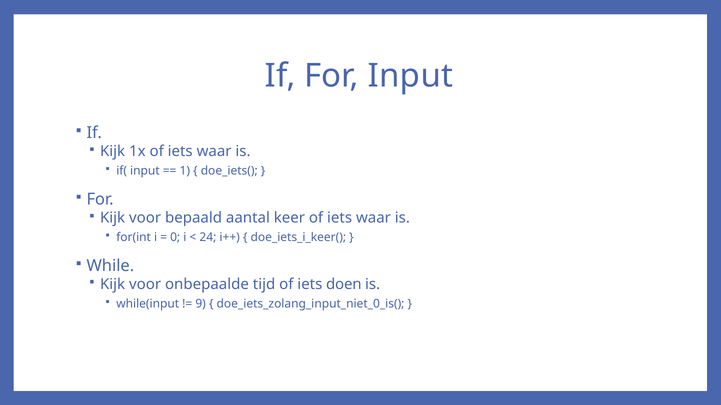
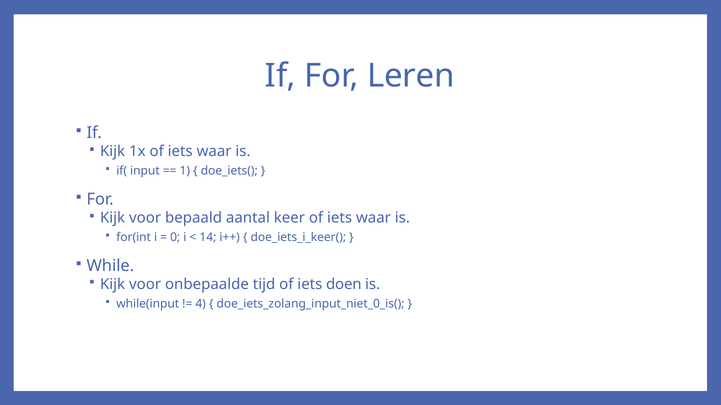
For Input: Input -> Leren
24: 24 -> 14
9: 9 -> 4
